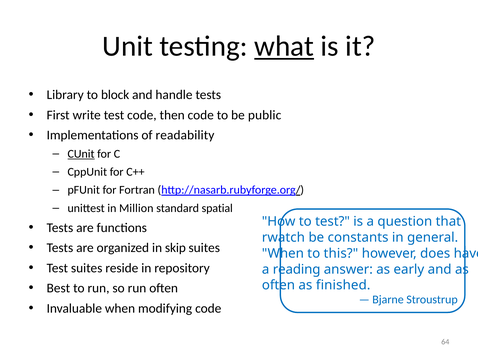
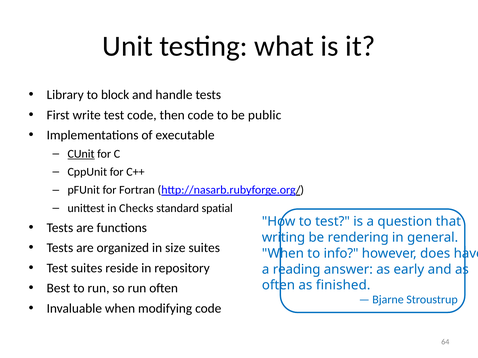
what underline: present -> none
readability: readability -> executable
Million: Million -> Checks
rwatch: rwatch -> writing
constants: constants -> rendering
skip: skip -> size
this: this -> info
